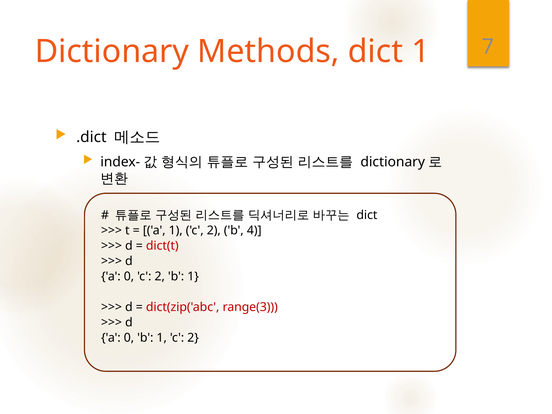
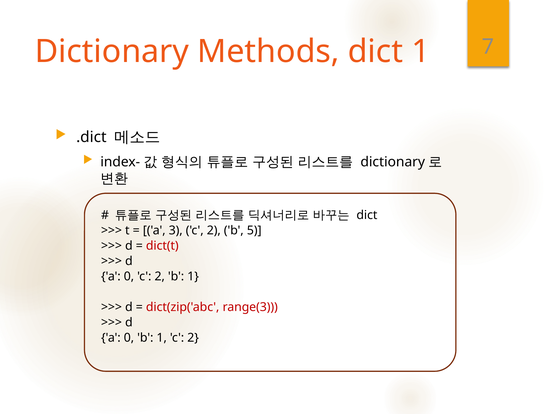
a 1: 1 -> 3
4: 4 -> 5
